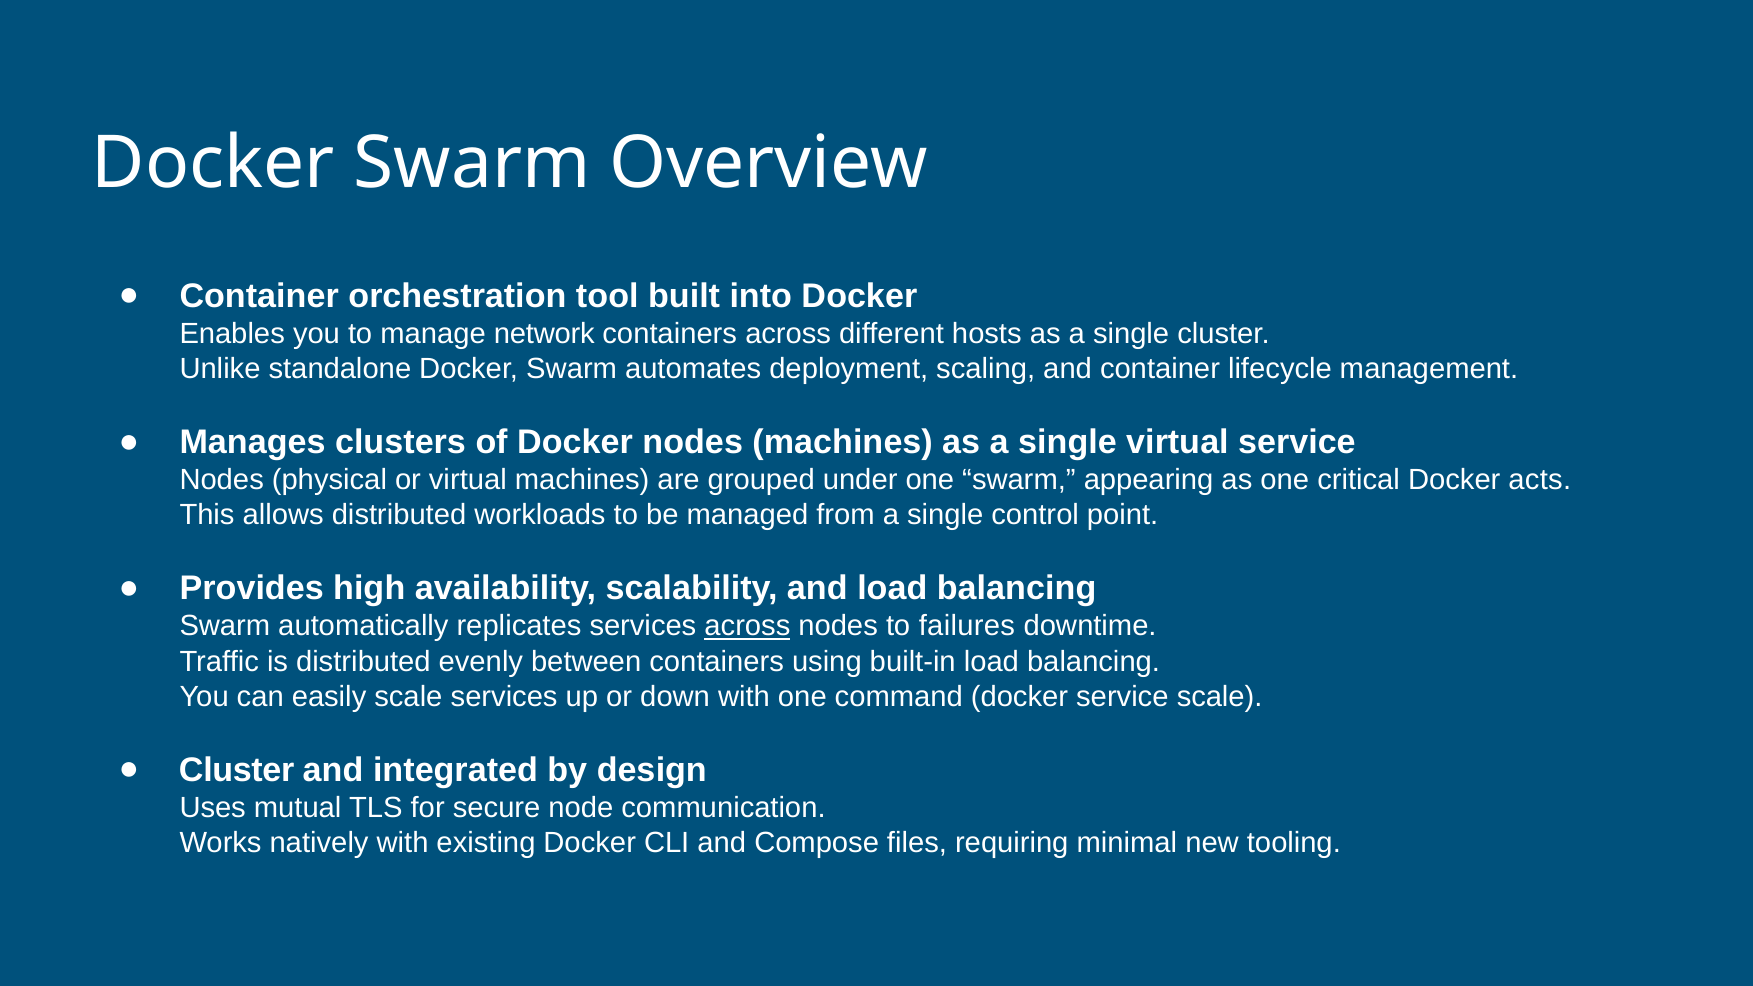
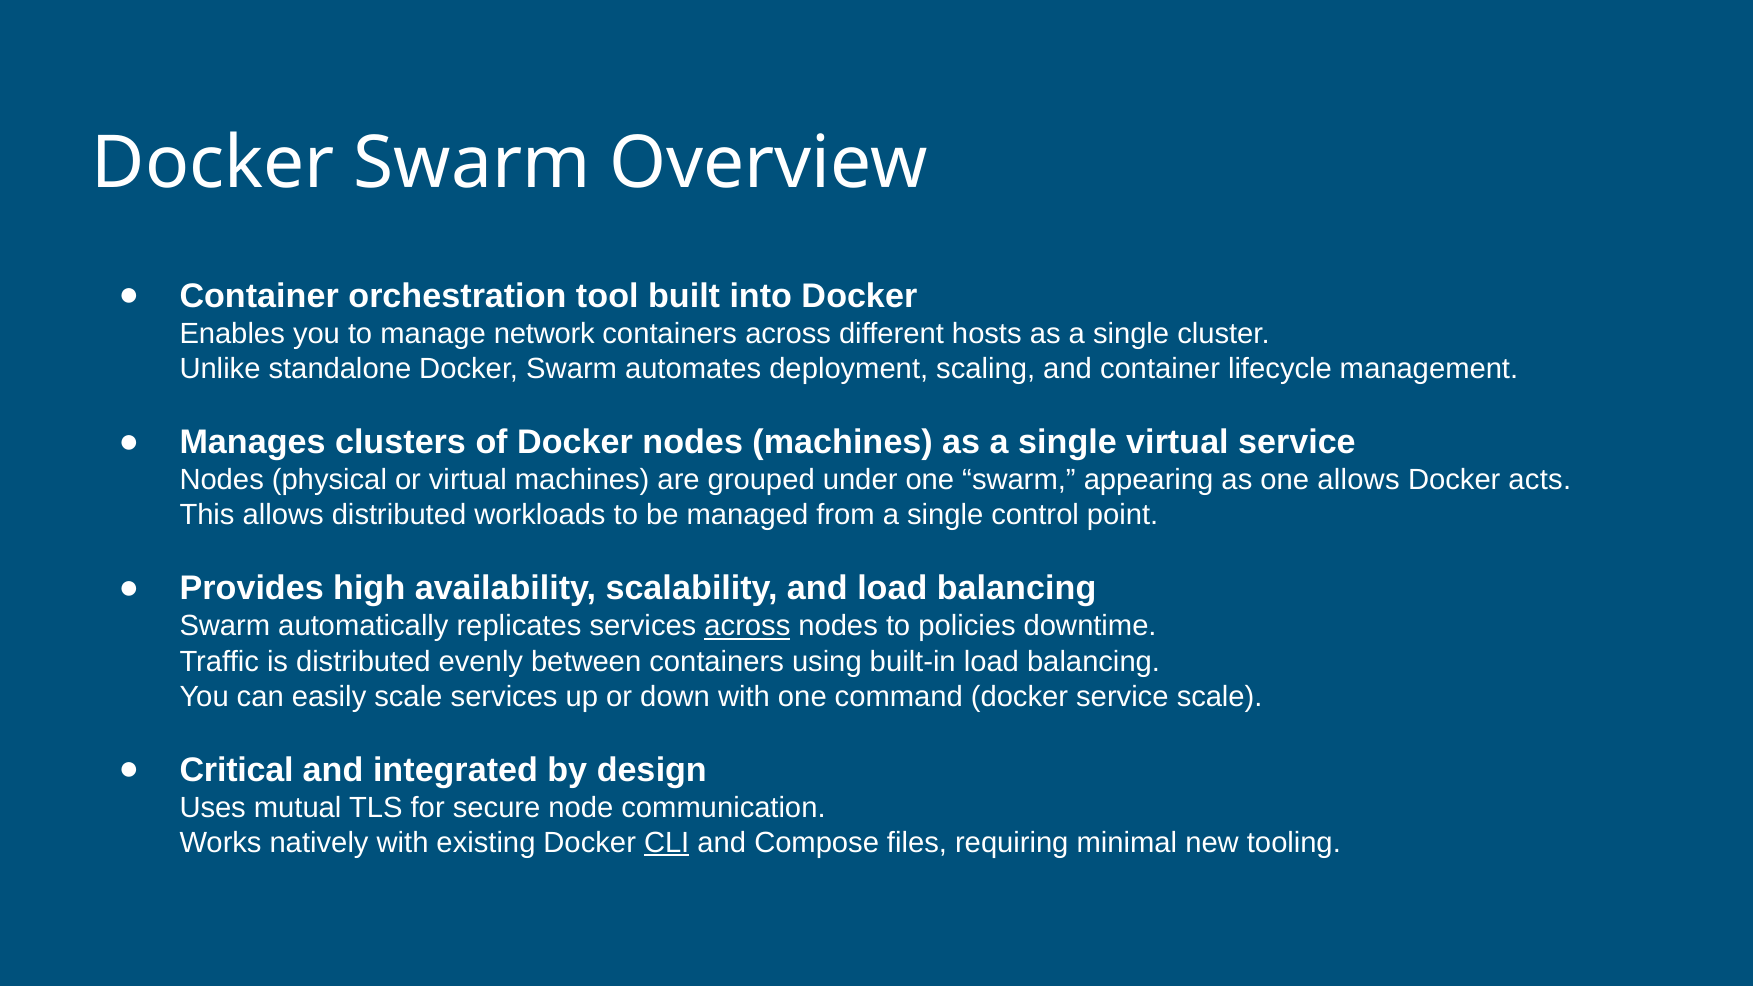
one critical: critical -> allows
failures: failures -> policies
Cluster at (237, 770): Cluster -> Critical
CLI underline: none -> present
